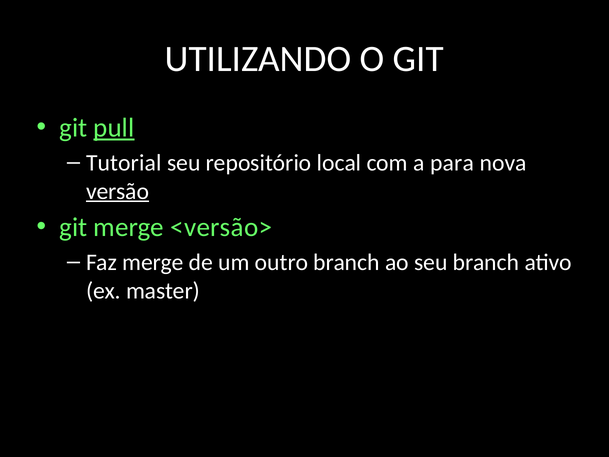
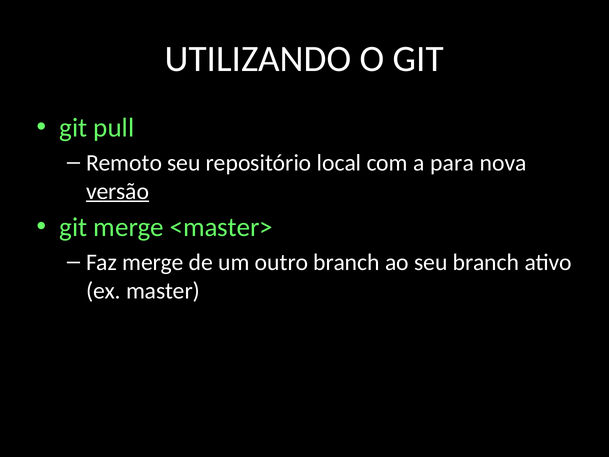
pull underline: present -> none
Tutorial: Tutorial -> Remoto
<versão>: <versão> -> <master>
